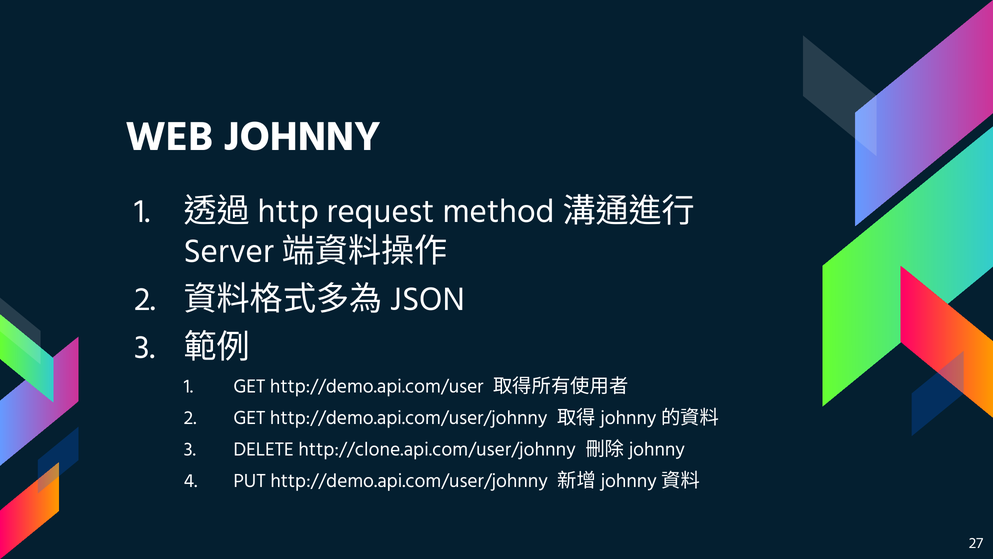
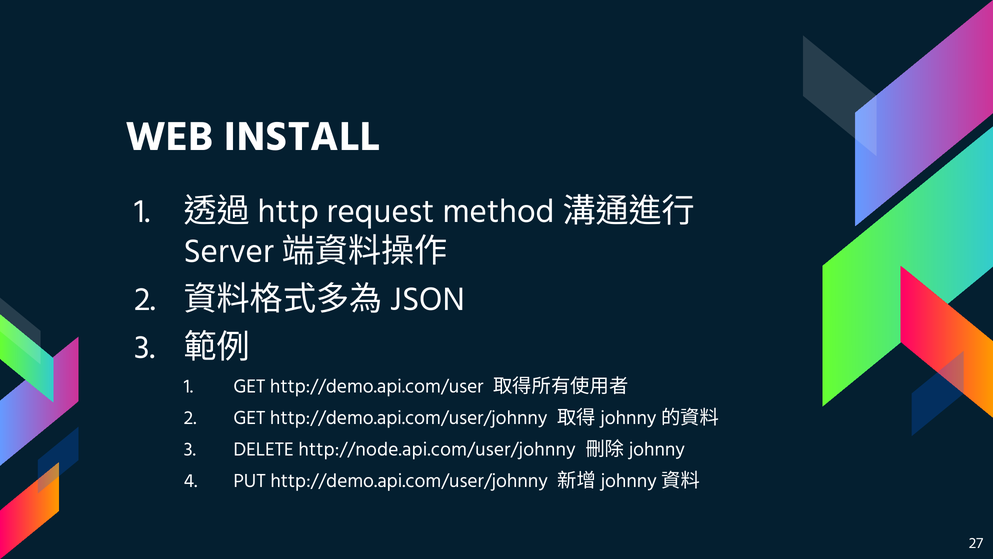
WEB JOHNNY: JOHNNY -> INSTALL
http://clone.api.com/user/johnny: http://clone.api.com/user/johnny -> http://node.api.com/user/johnny
